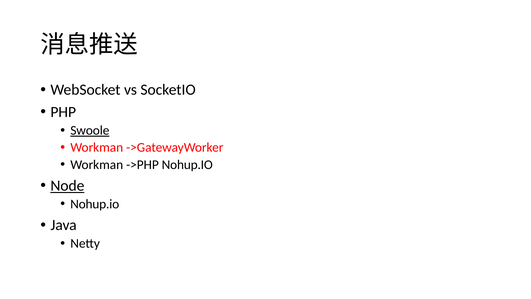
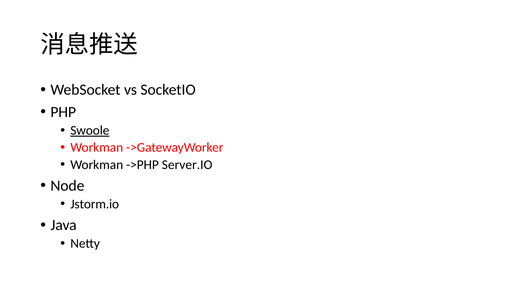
->PHP Nohup.IO: Nohup.IO -> Server.IO
Node underline: present -> none
Nohup.io at (95, 204): Nohup.io -> Jstorm.io
